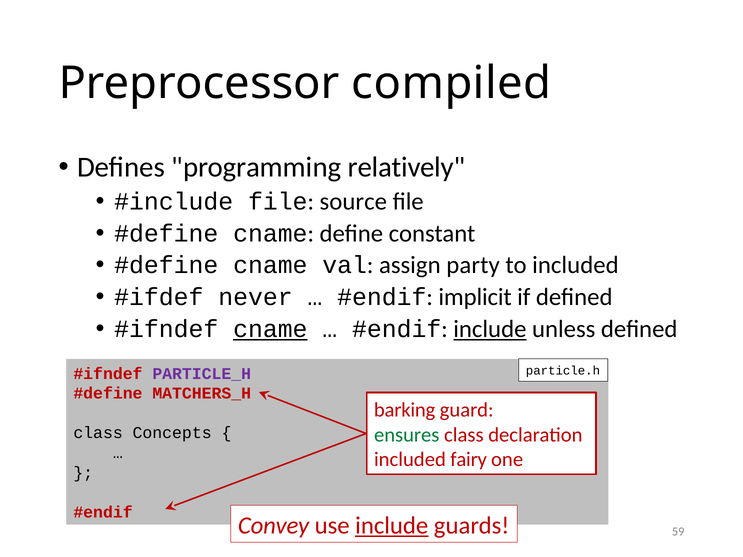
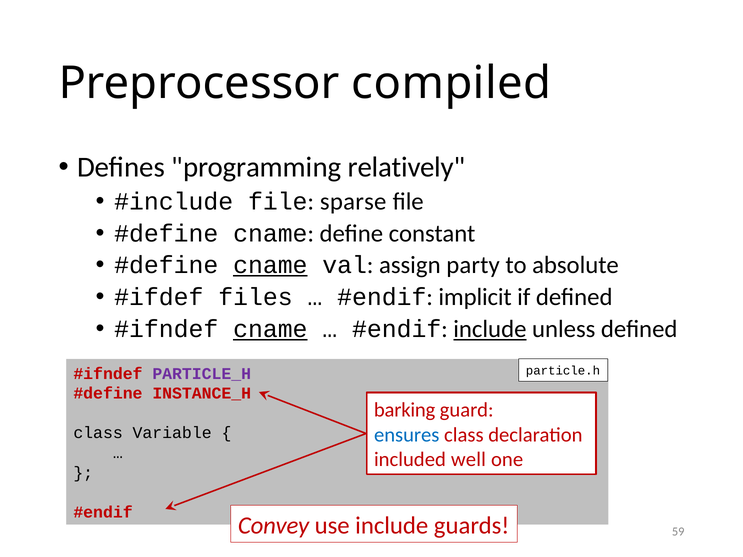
source: source -> sparse
cname at (270, 265) underline: none -> present
to included: included -> absolute
never: never -> files
MATCHERS_H: MATCHERS_H -> INSTANCE_H
ensures colour: green -> blue
Concepts: Concepts -> Variable
fairy: fairy -> well
include at (392, 526) underline: present -> none
